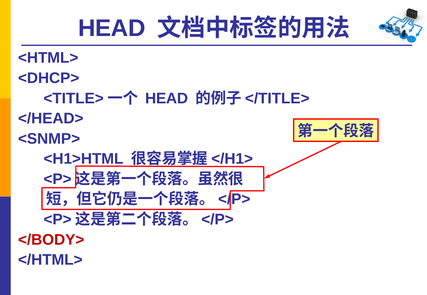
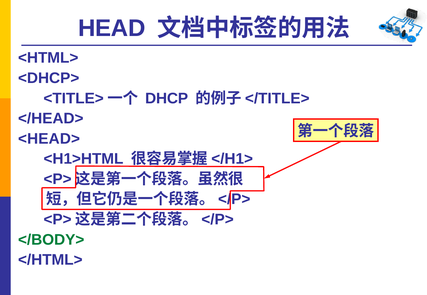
HEAD at (167, 98): HEAD -> DHCP
<SNMP>: <SNMP> -> <HEAD>
</BODY> colour: red -> green
